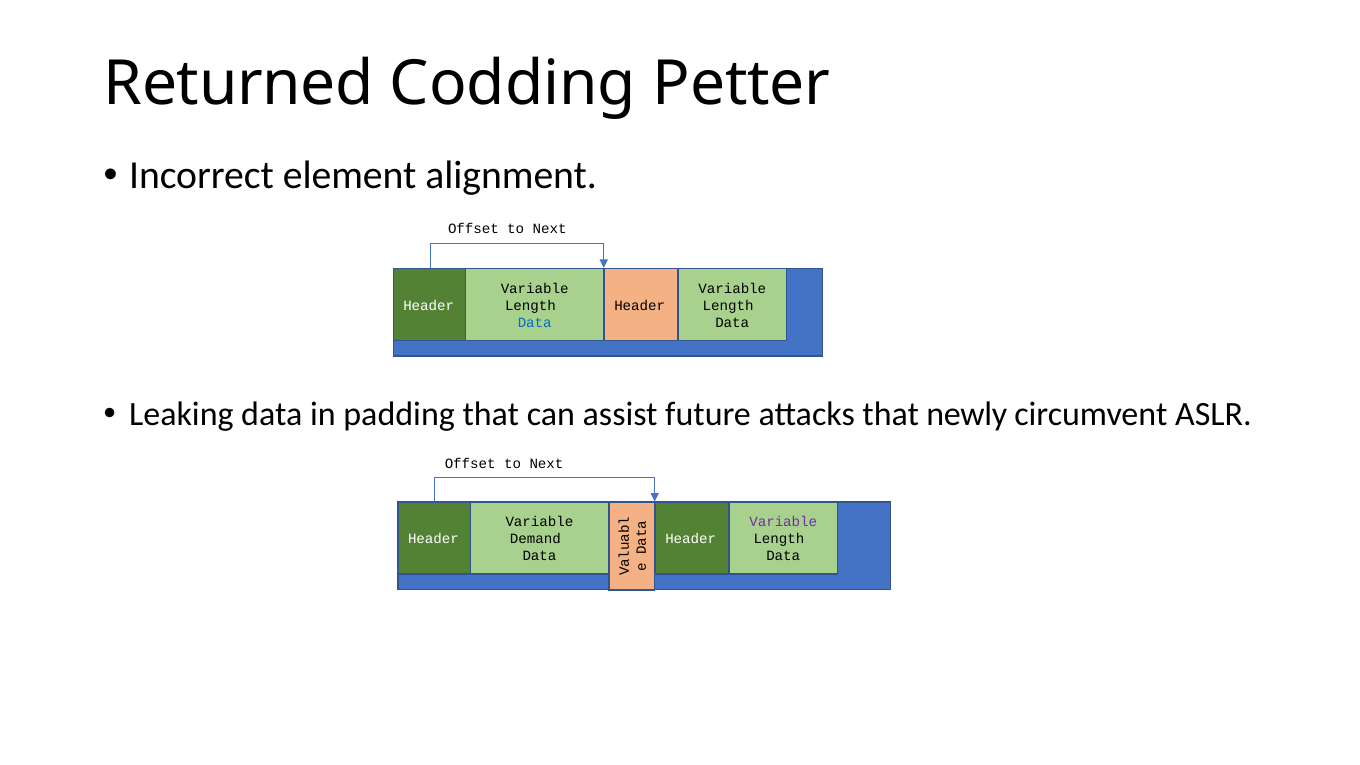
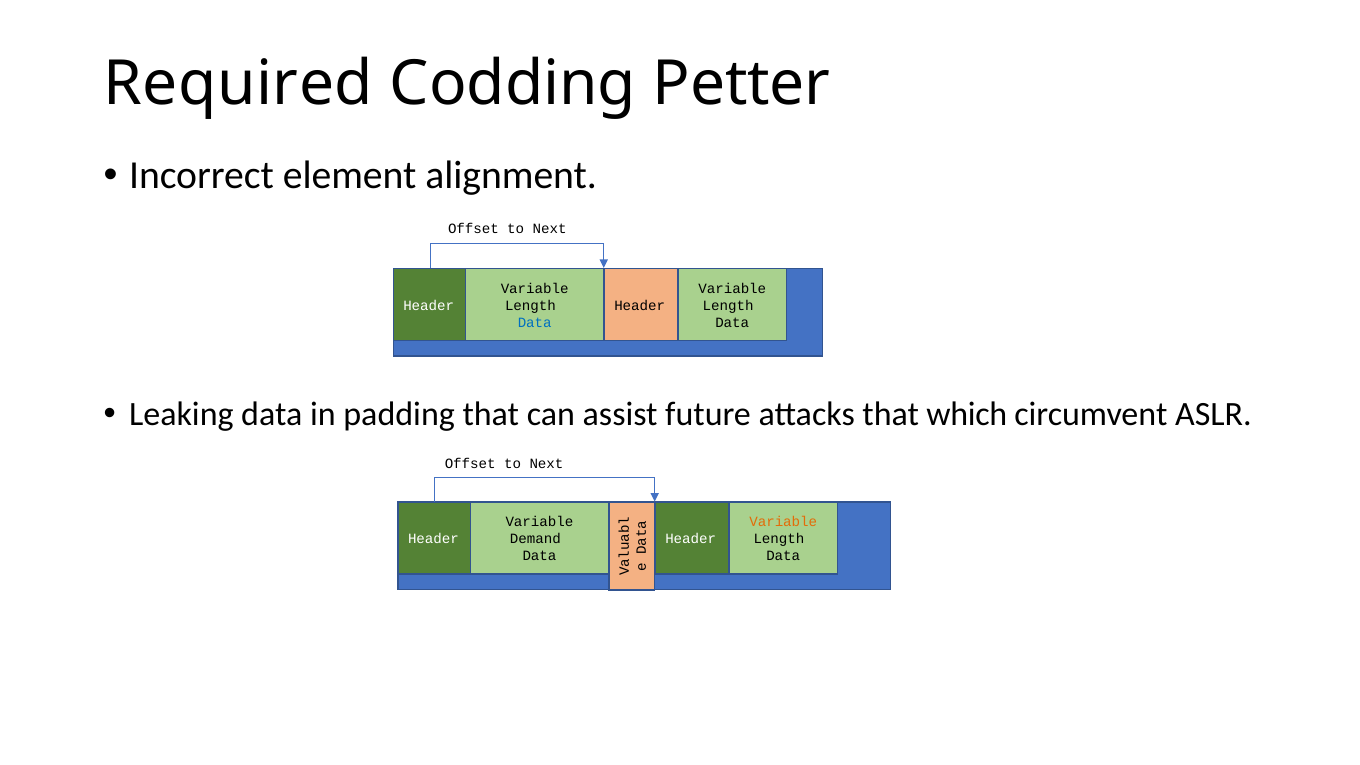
Returned: Returned -> Required
newly: newly -> which
Variable at (783, 522) colour: purple -> orange
